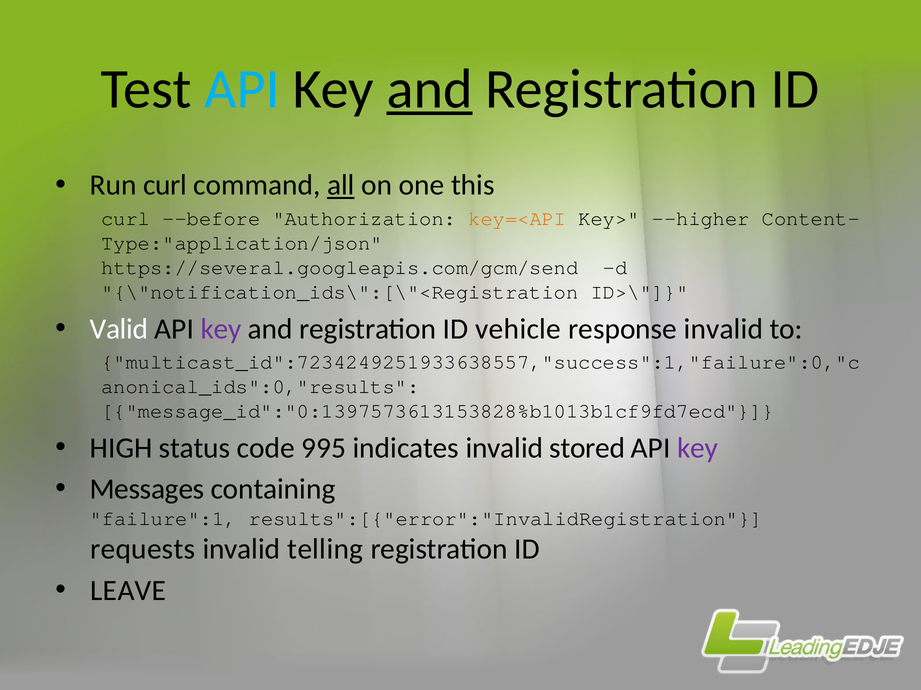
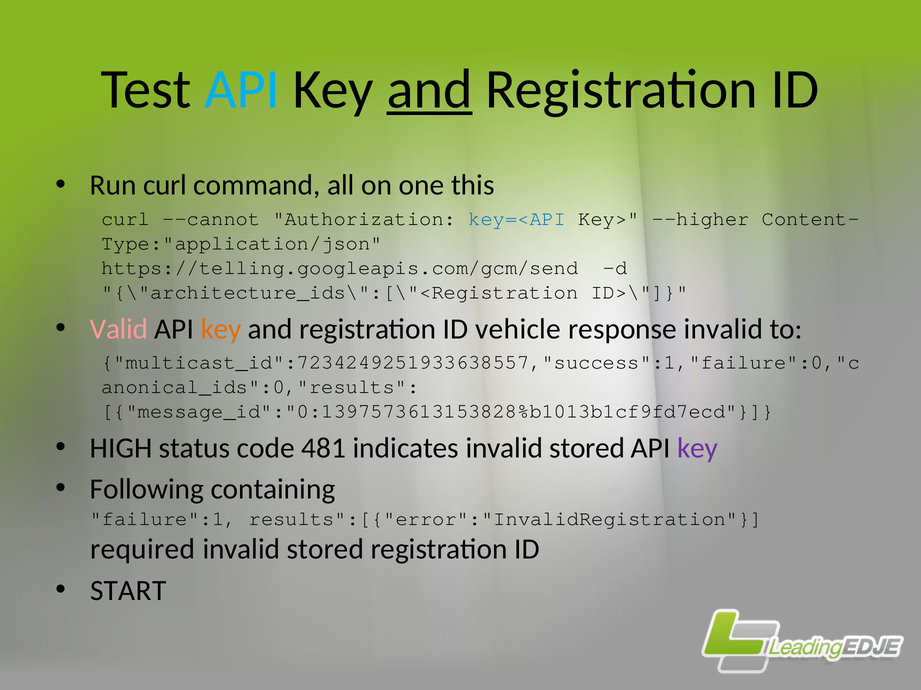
all underline: present -> none
--before: --before -> --cannot
key=<API colour: orange -> blue
https://several.googleapis.com/gcm/send: https://several.googleapis.com/gcm/send -> https://telling.googleapis.com/gcm/send
\"notification_ids\":[\"<Registration: \"notification_ids\":[\"<Registration -> \"architecture_ids\":[\"<Registration
Valid colour: white -> pink
key at (221, 329) colour: purple -> orange
995: 995 -> 481
Messages: Messages -> Following
requests: requests -> required
telling at (325, 550): telling -> stored
LEAVE: LEAVE -> START
